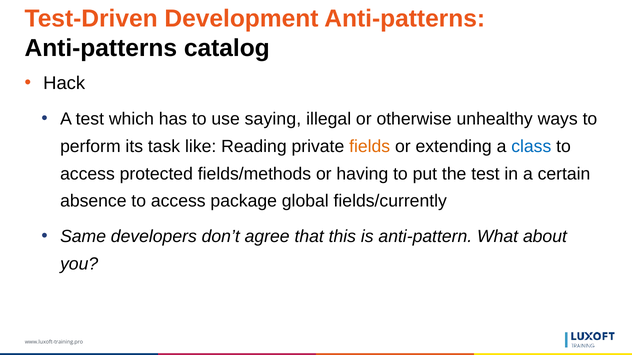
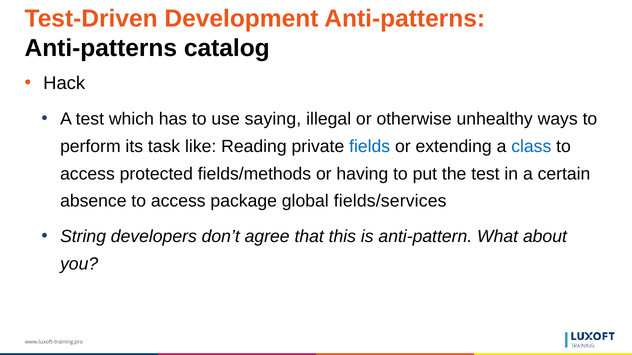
fields colour: orange -> blue
fields/currently: fields/currently -> fields/services
Same: Same -> String
